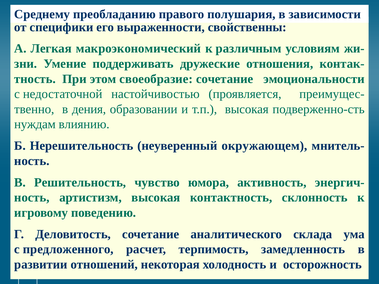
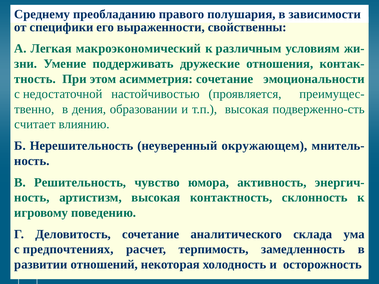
своеобразие: своеобразие -> асимметрия
нуждам: нуждам -> считает
предложенного: предложенного -> предпочтениях
